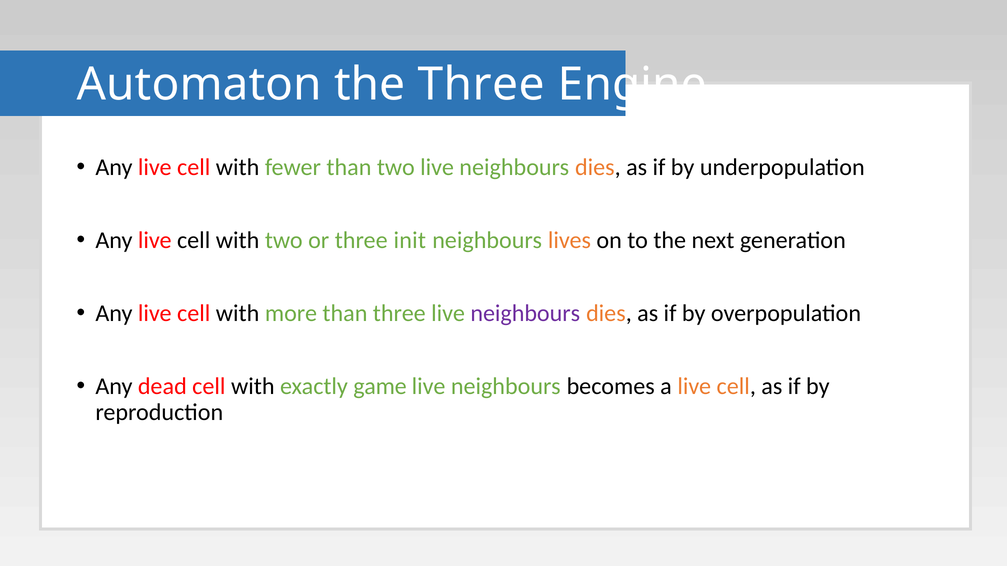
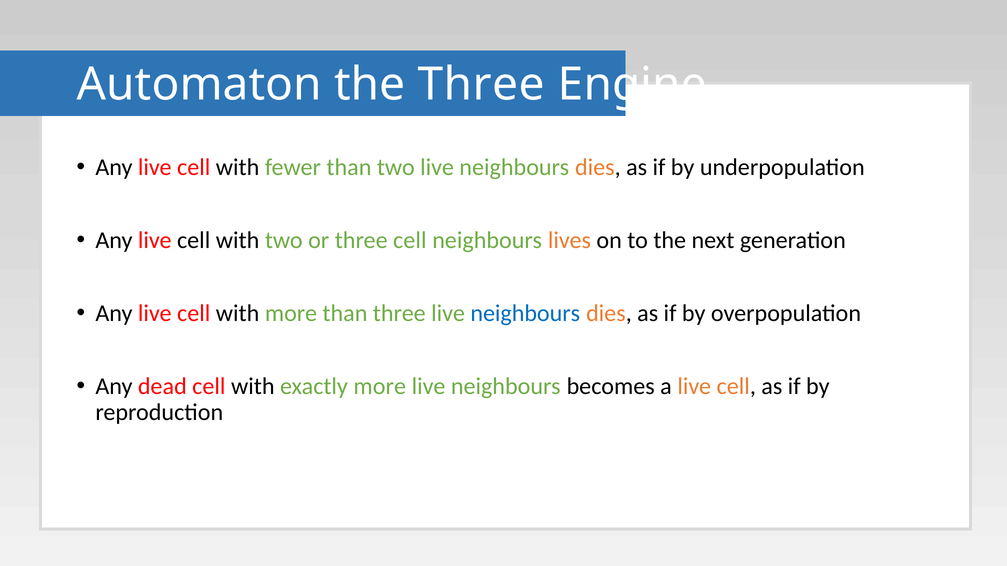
three init: init -> cell
neighbours at (525, 314) colour: purple -> blue
exactly game: game -> more
